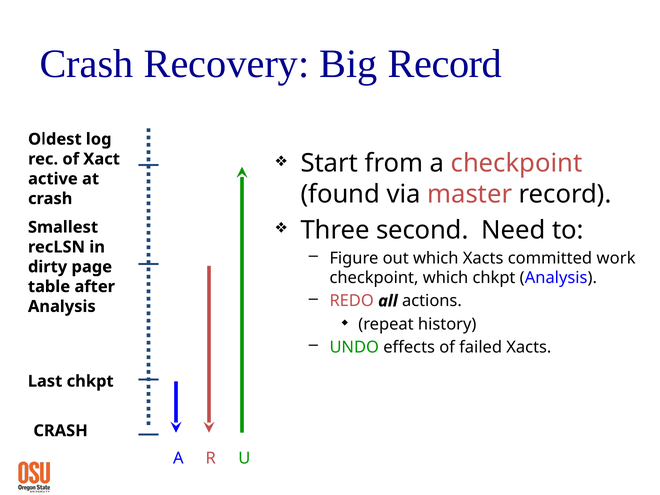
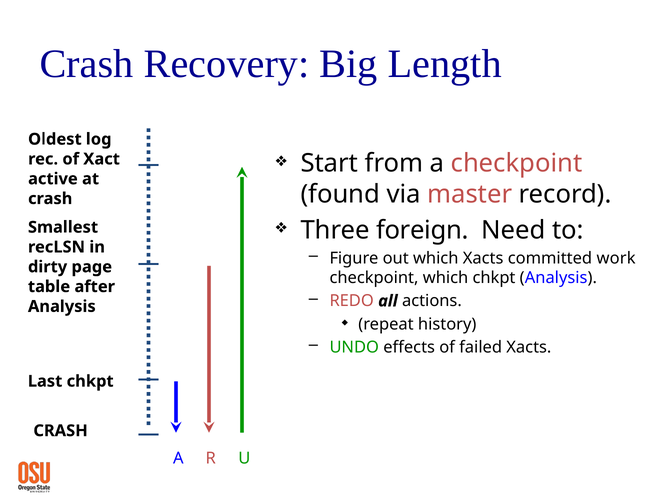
Big Record: Record -> Length
second: second -> foreign
